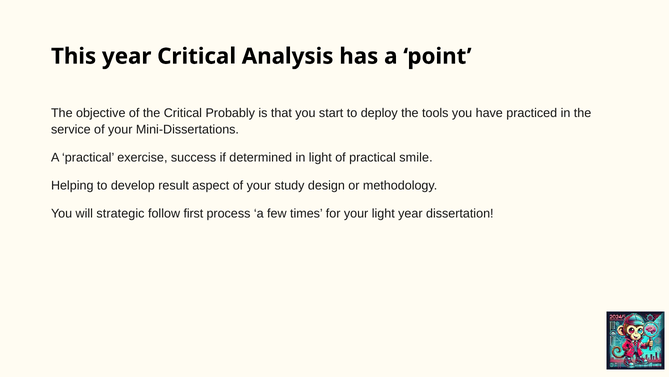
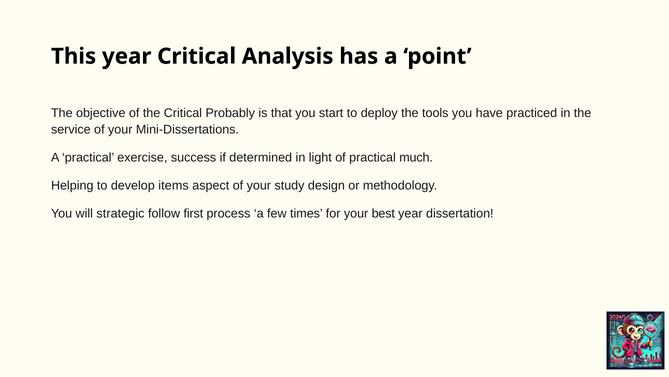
smile: smile -> much
result: result -> items
your light: light -> best
